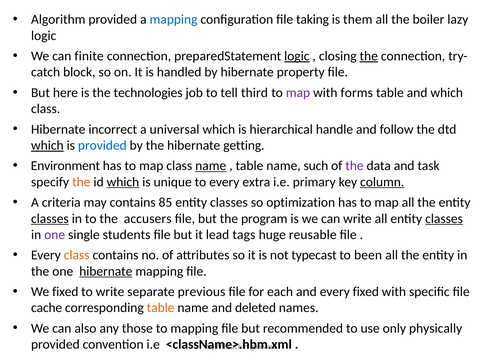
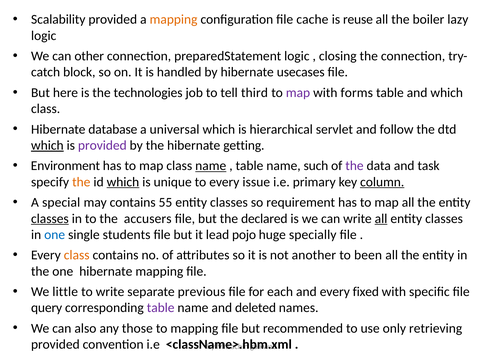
Algorithm: Algorithm -> Scalability
mapping at (174, 19) colour: blue -> orange
taking: taking -> cache
them: them -> reuse
finite: finite -> other
logic at (297, 56) underline: present -> none
the at (369, 56) underline: present -> none
property: property -> usecases
incorrect: incorrect -> database
handle: handle -> servlet
provided at (102, 145) colour: blue -> purple
extra: extra -> issue
criteria: criteria -> special
85: 85 -> 55
optimization: optimization -> requirement
program: program -> declared
all at (381, 219) underline: none -> present
classes at (444, 219) underline: present -> none
one at (55, 235) colour: purple -> blue
tags: tags -> pojo
reusable: reusable -> specially
typecast: typecast -> another
hibernate at (106, 271) underline: present -> none
We fixed: fixed -> little
cache: cache -> query
table at (161, 308) colour: orange -> purple
physically: physically -> retrieving
